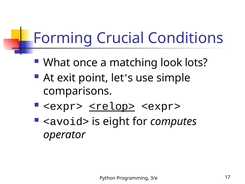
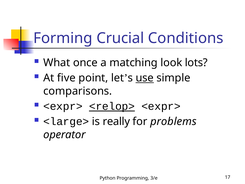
exit: exit -> five
use underline: none -> present
<avoid>: <avoid> -> <large>
eight: eight -> really
computes: computes -> problems
